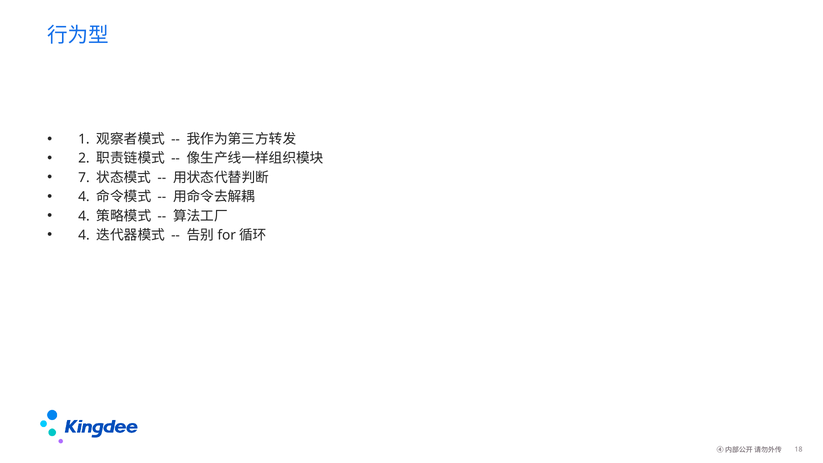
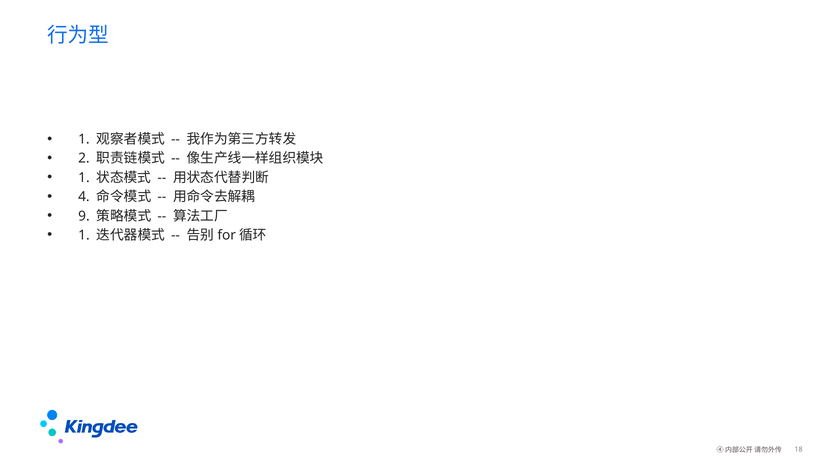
7 at (84, 178): 7 -> 1
4 at (84, 216): 4 -> 9
4 at (84, 235): 4 -> 1
